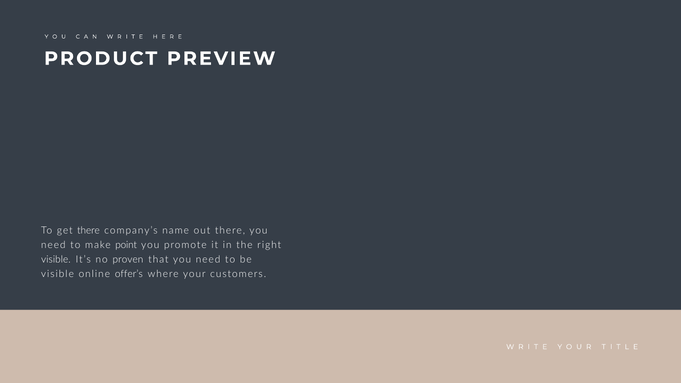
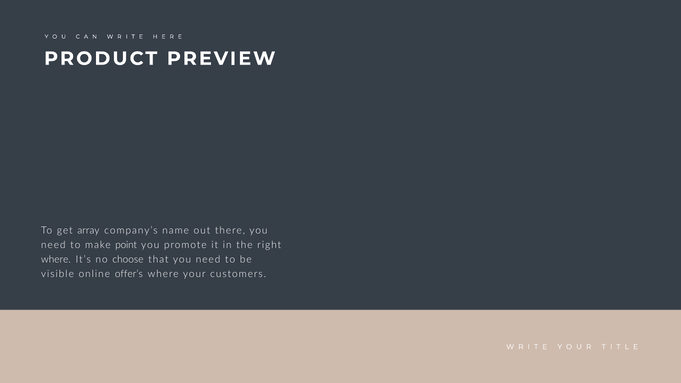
get there: there -> array
visible at (56, 260): visible -> where
proven: proven -> choose
